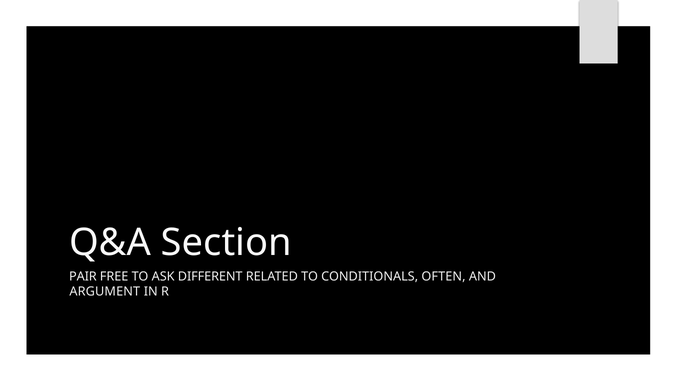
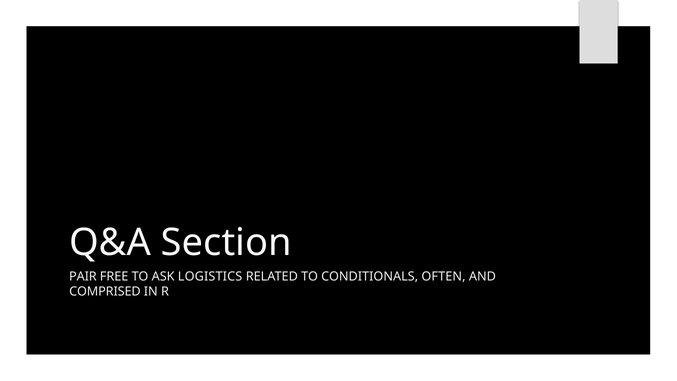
DIFFERENT: DIFFERENT -> LOGISTICS
ARGUMENT: ARGUMENT -> COMPRISED
